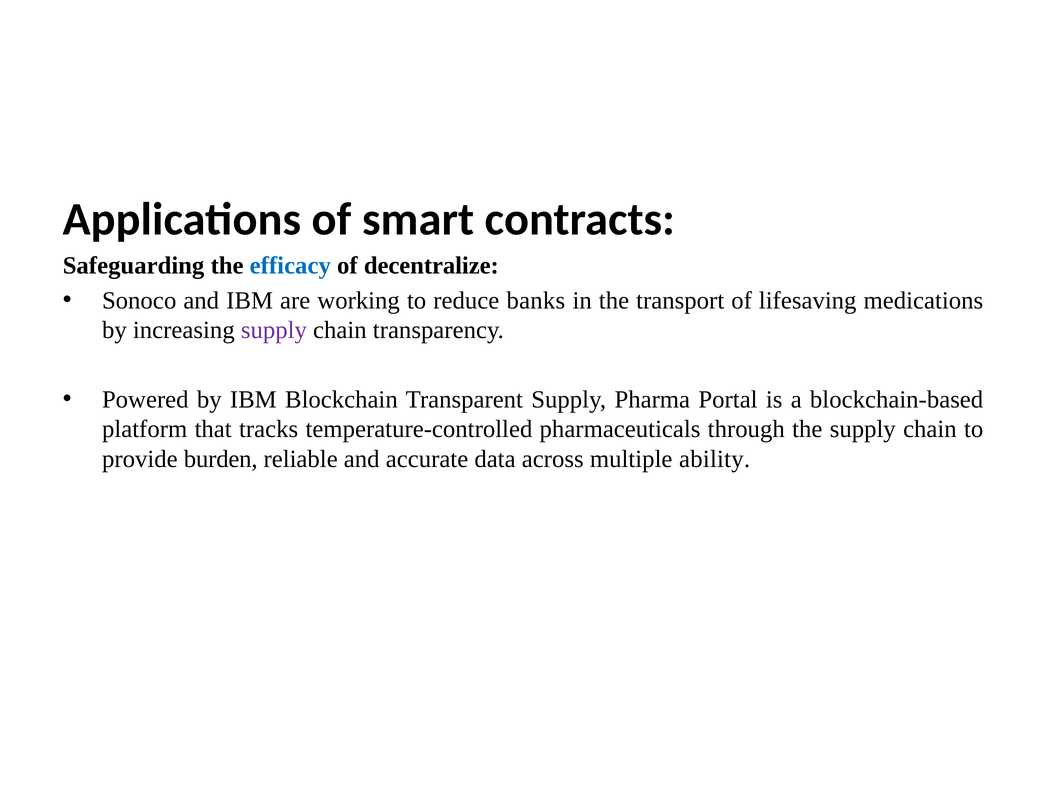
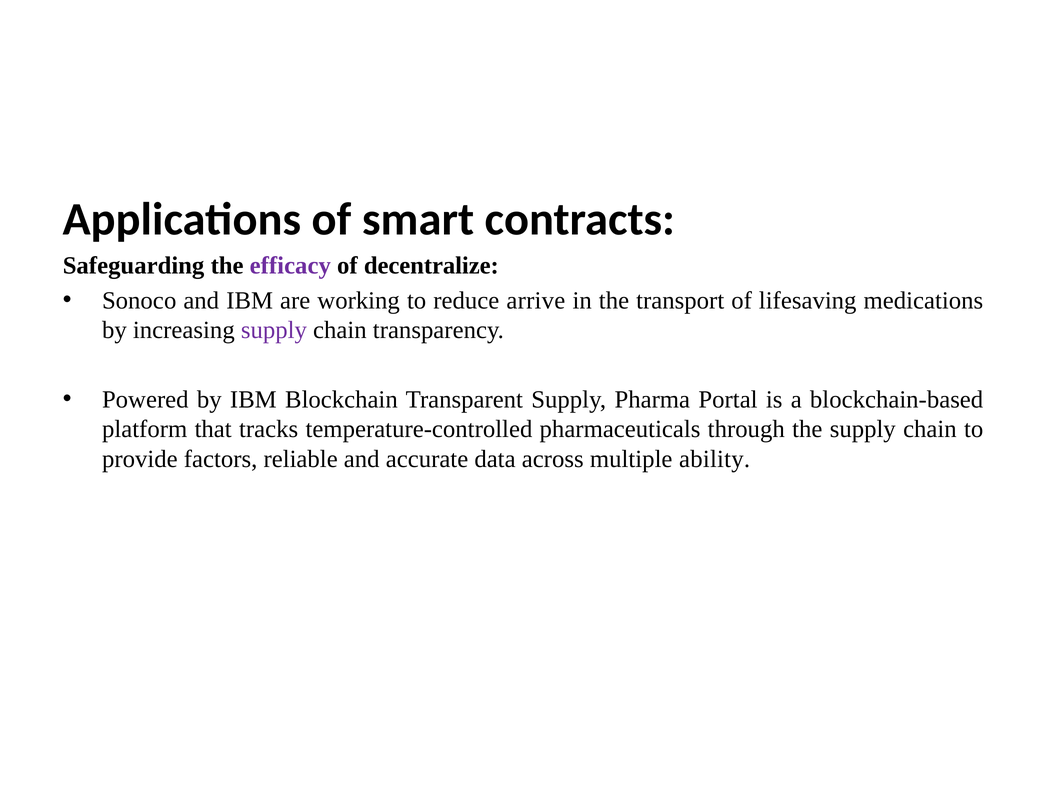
efficacy colour: blue -> purple
banks: banks -> arrive
burden: burden -> factors
